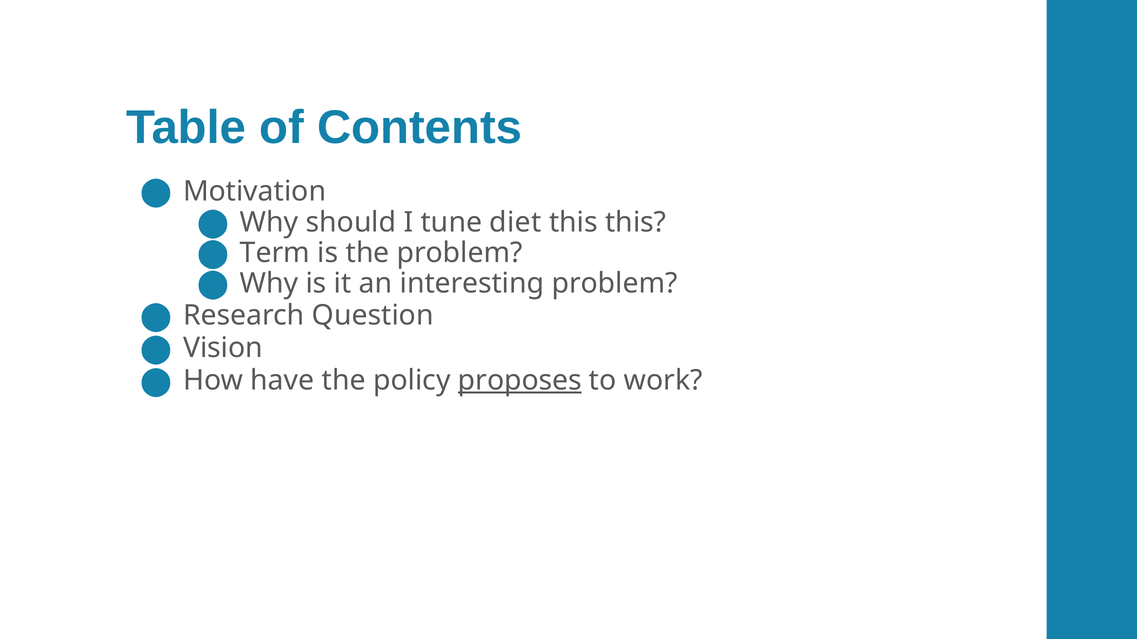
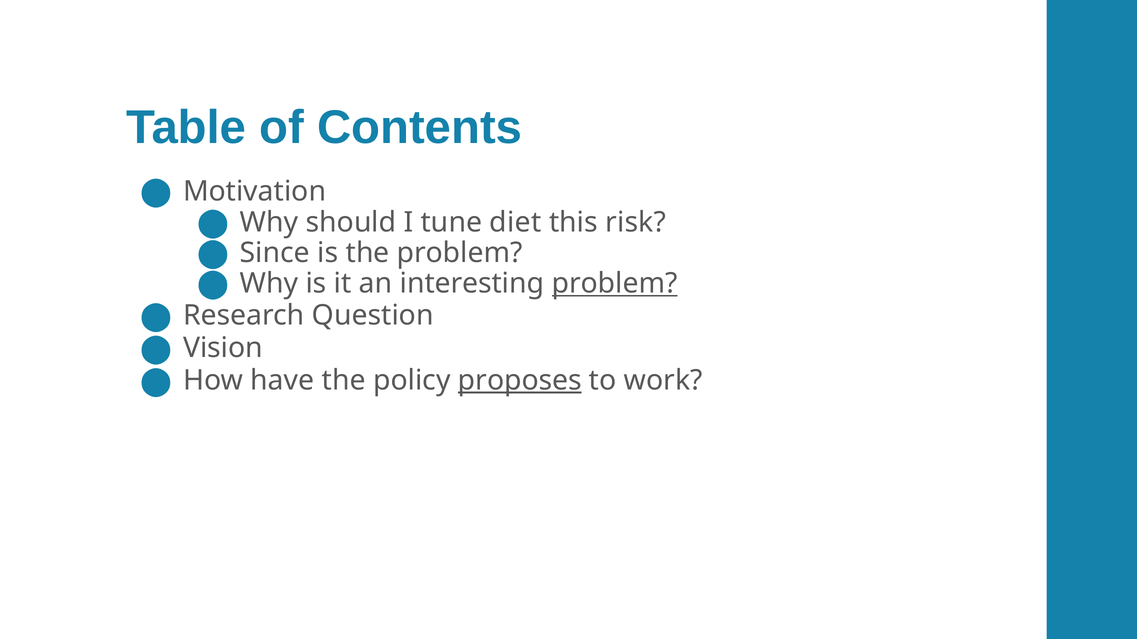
this this: this -> risk
Term: Term -> Since
problem at (615, 284) underline: none -> present
